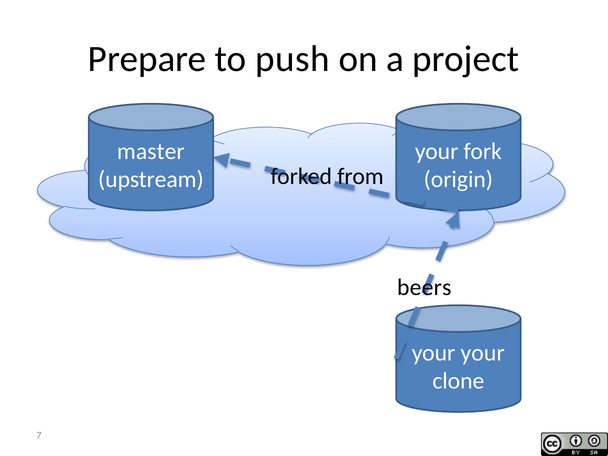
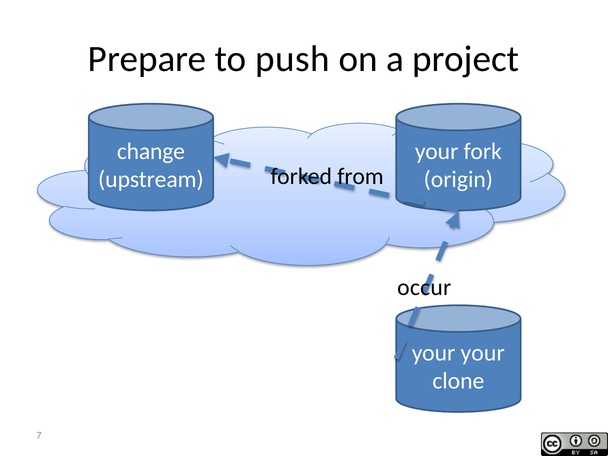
master: master -> change
beers: beers -> occur
